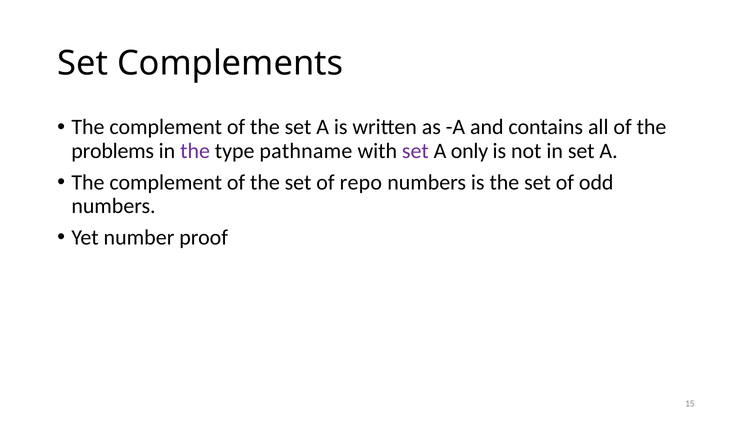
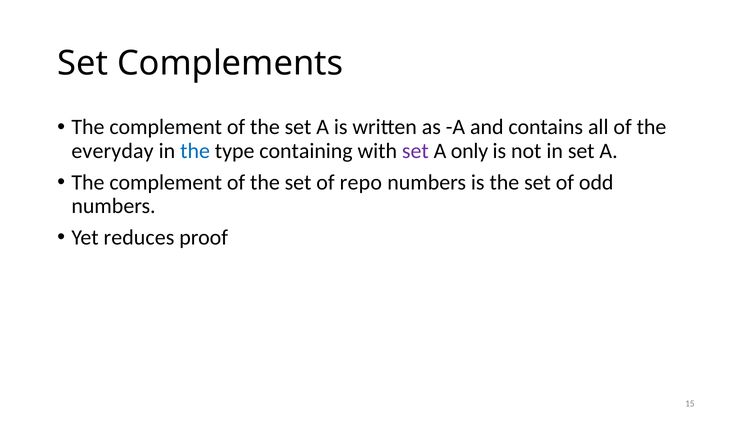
problems: problems -> everyday
the at (195, 151) colour: purple -> blue
pathname: pathname -> containing
number: number -> reduces
